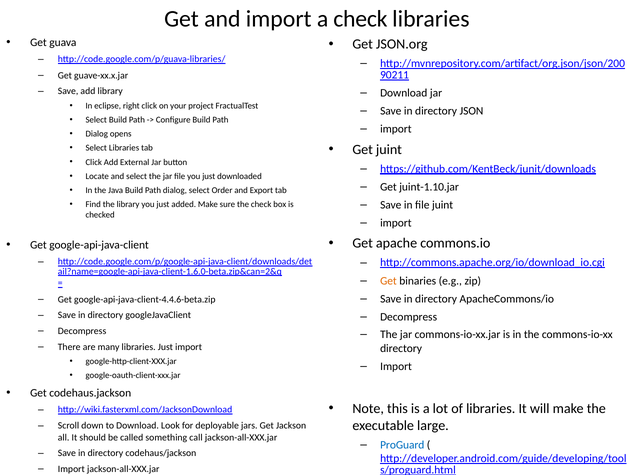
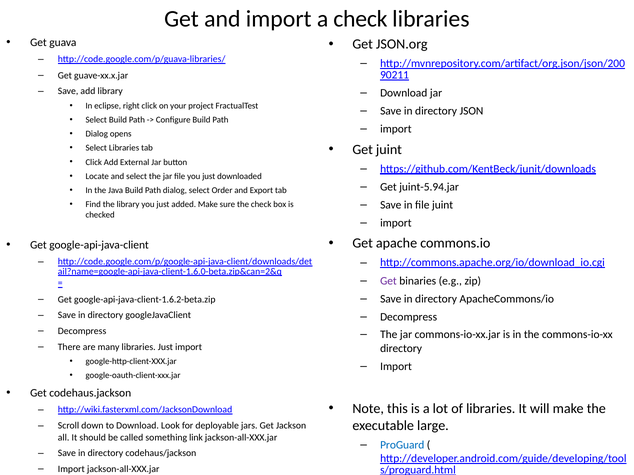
juint-1.10.jar: juint-1.10.jar -> juint-5.94.jar
Get at (388, 281) colour: orange -> purple
google-api-java-client-4.4.6-beta.zip: google-api-java-client-4.4.6-beta.zip -> google-api-java-client-1.6.2-beta.zip
call: call -> link
